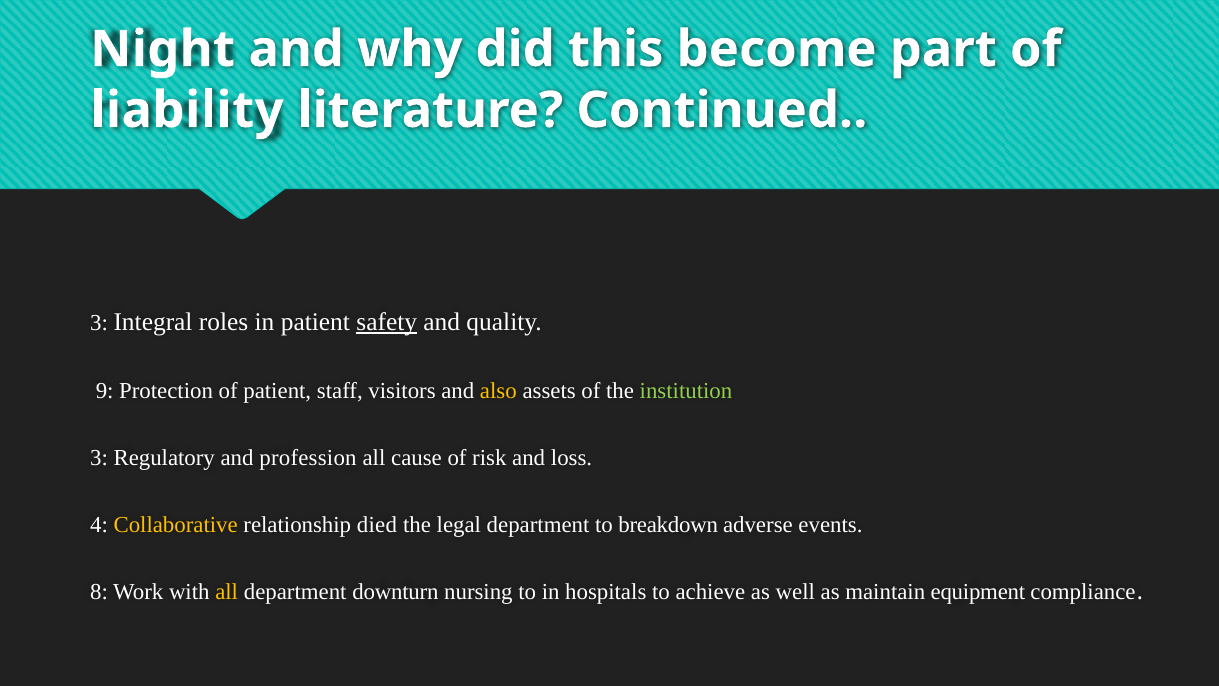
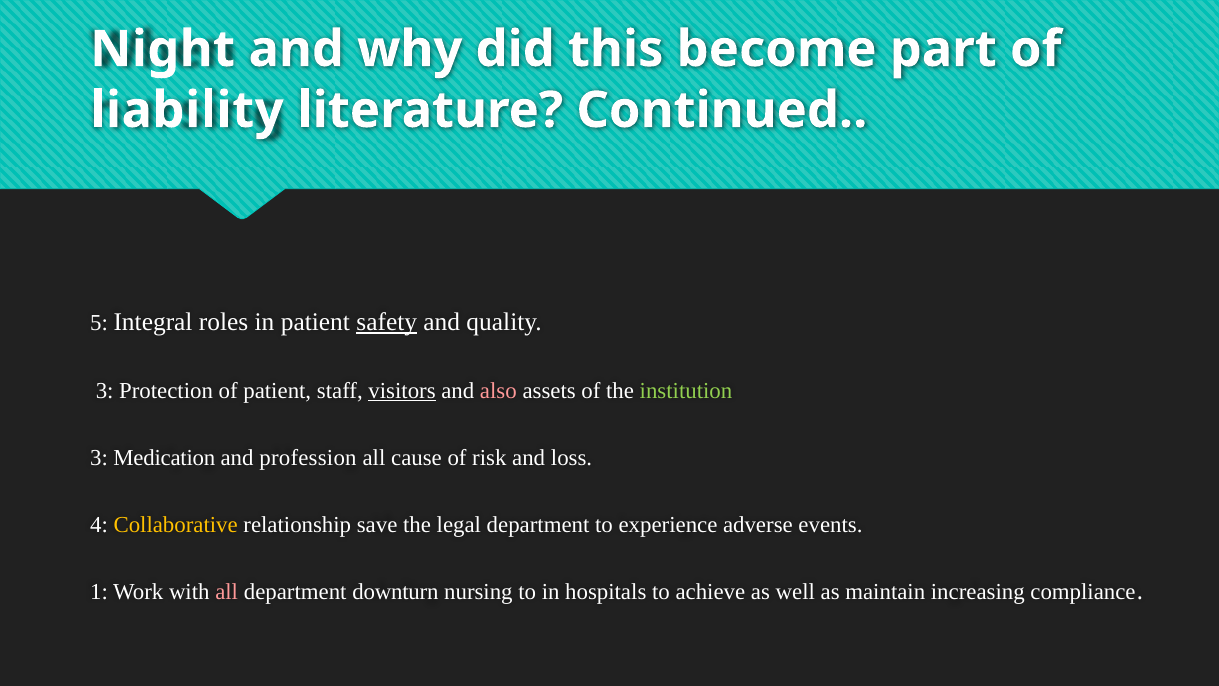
3 at (99, 323): 3 -> 5
9 at (105, 391): 9 -> 3
visitors underline: none -> present
also colour: yellow -> pink
Regulatory: Regulatory -> Medication
died: died -> save
breakdown: breakdown -> experience
8: 8 -> 1
all at (227, 592) colour: yellow -> pink
equipment: equipment -> increasing
